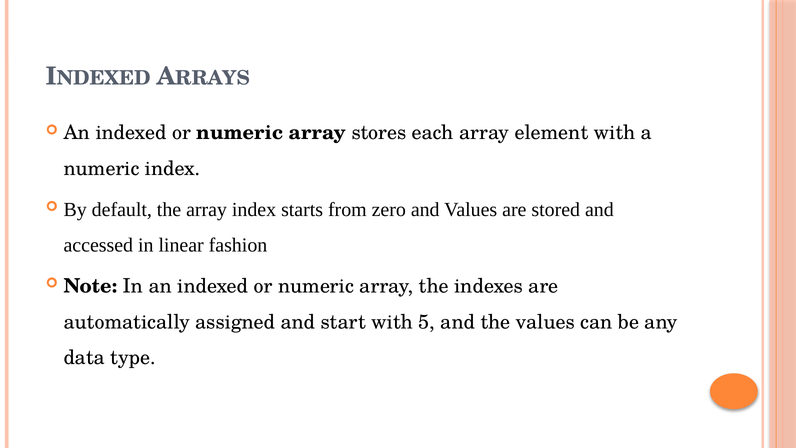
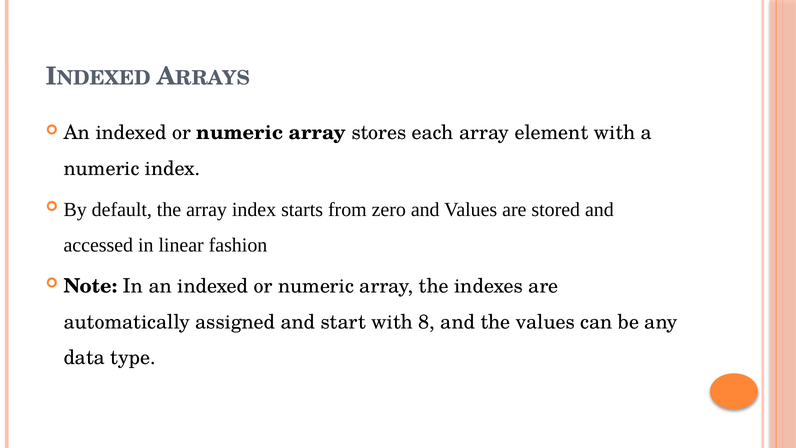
5: 5 -> 8
